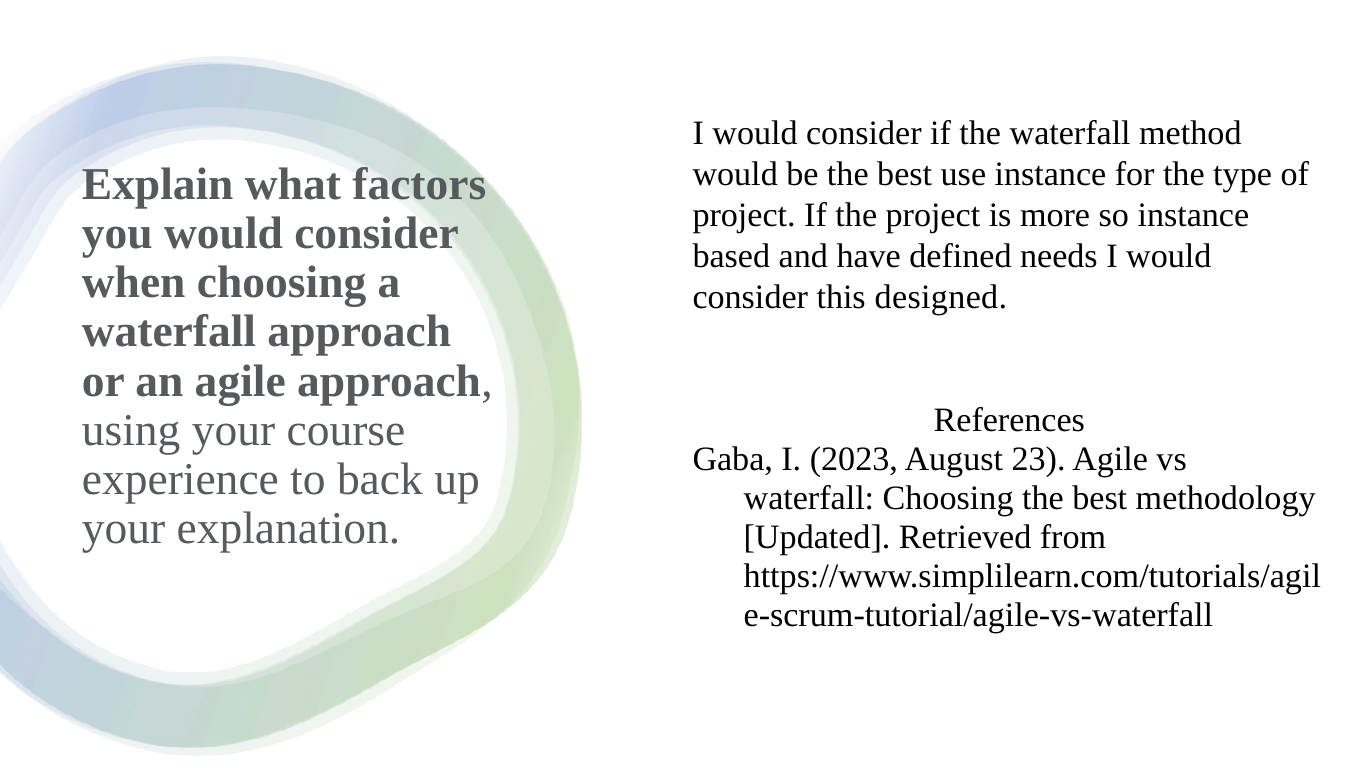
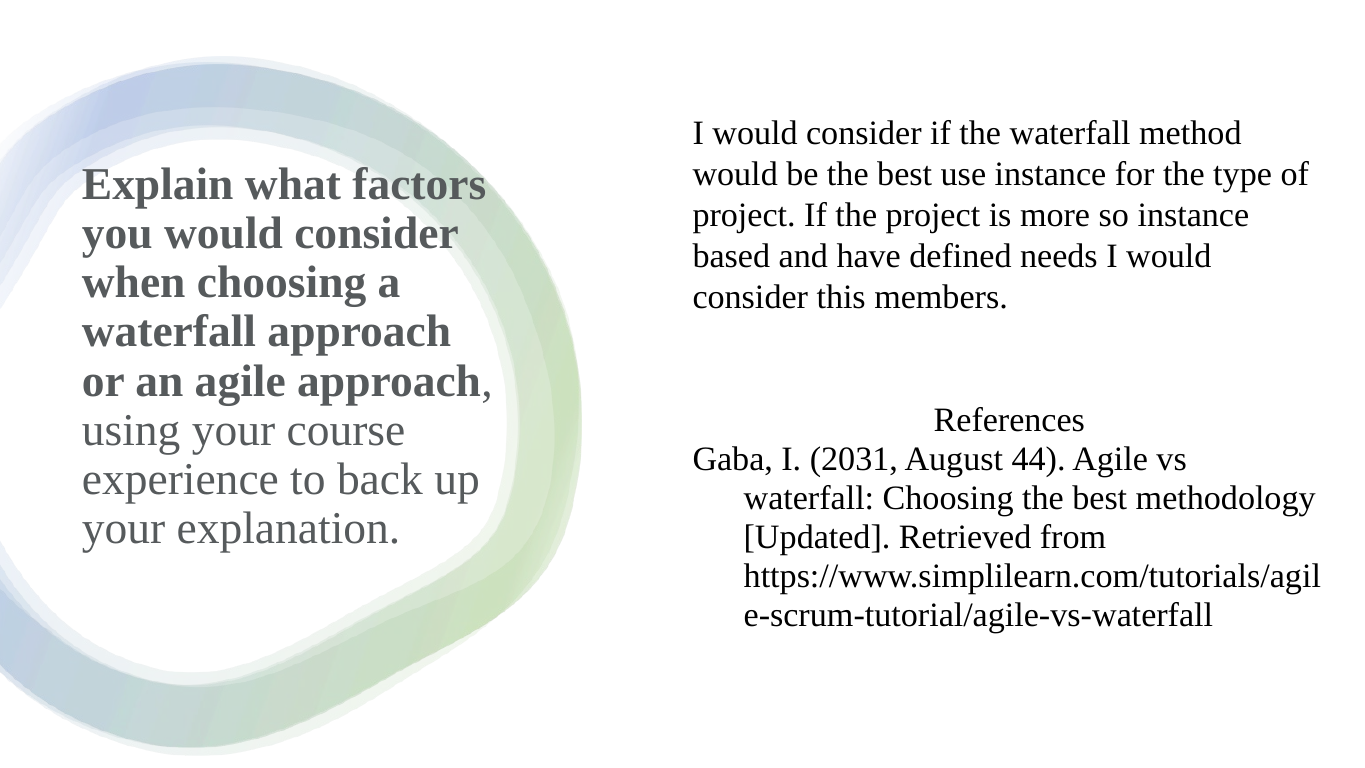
designed: designed -> members
2023: 2023 -> 2031
23: 23 -> 44
